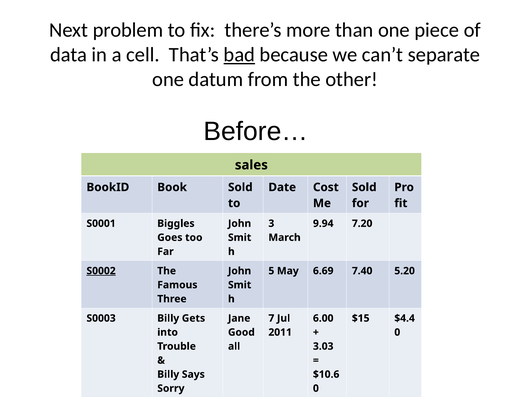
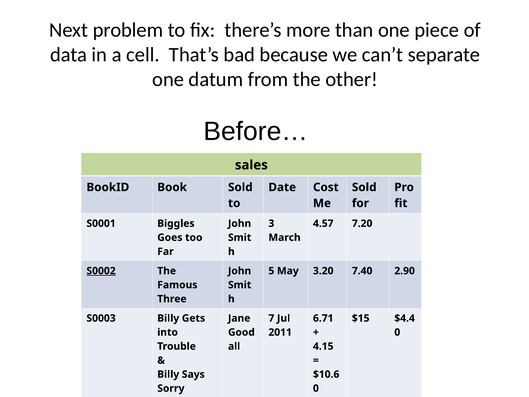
bad underline: present -> none
9.94: 9.94 -> 4.57
6.69: 6.69 -> 3.20
5.20: 5.20 -> 2.90
6.00: 6.00 -> 6.71
3.03: 3.03 -> 4.15
